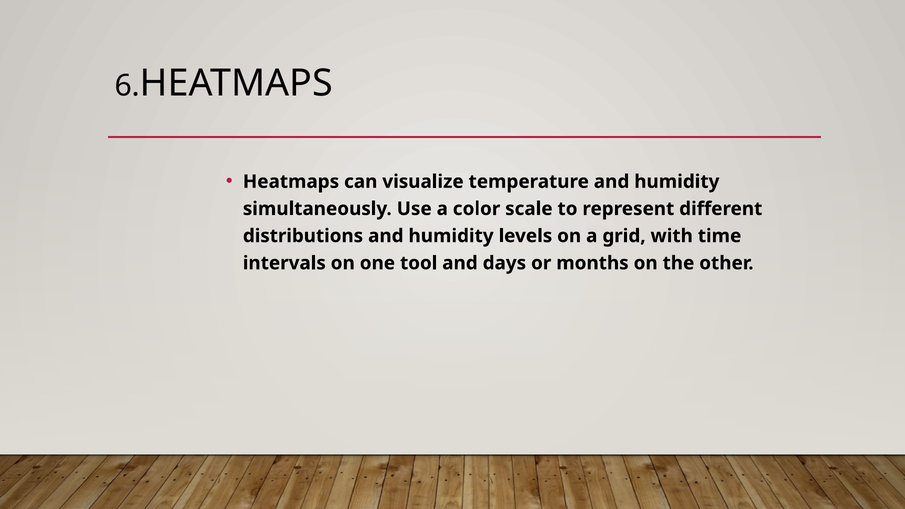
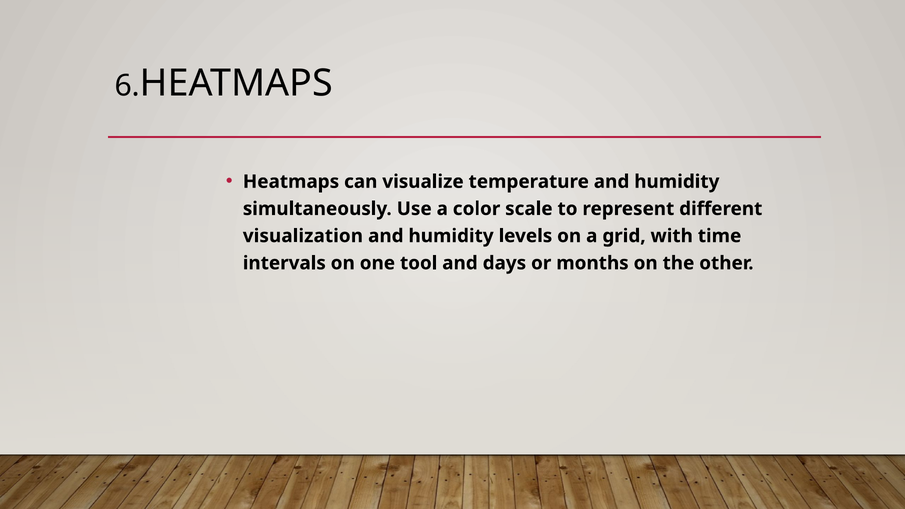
distributions: distributions -> visualization
